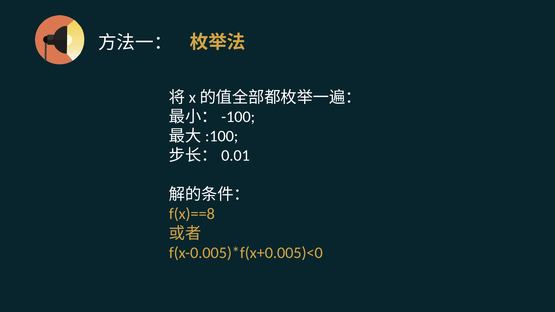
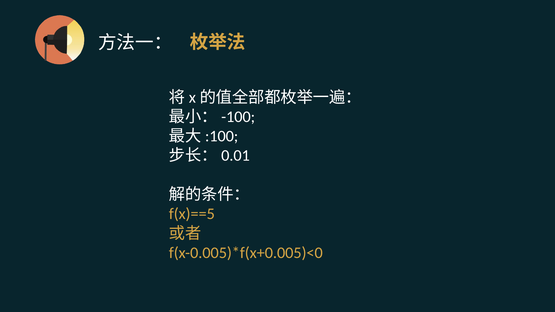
f(x)==8: f(x)==8 -> f(x)==5
